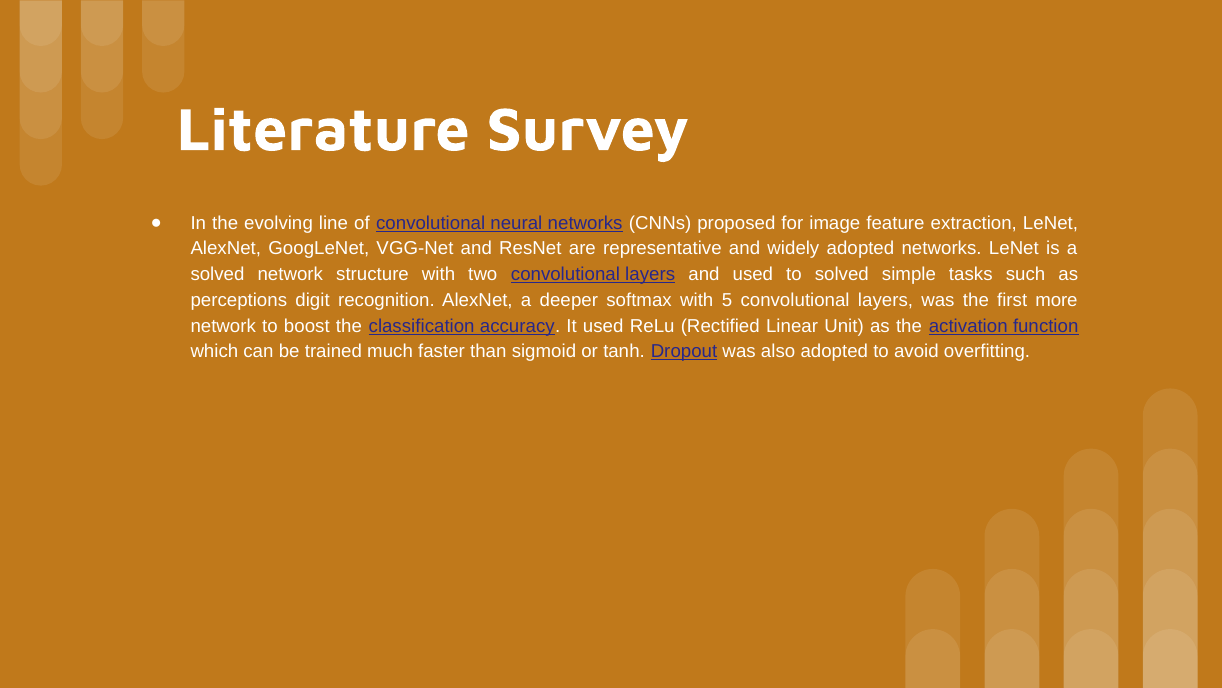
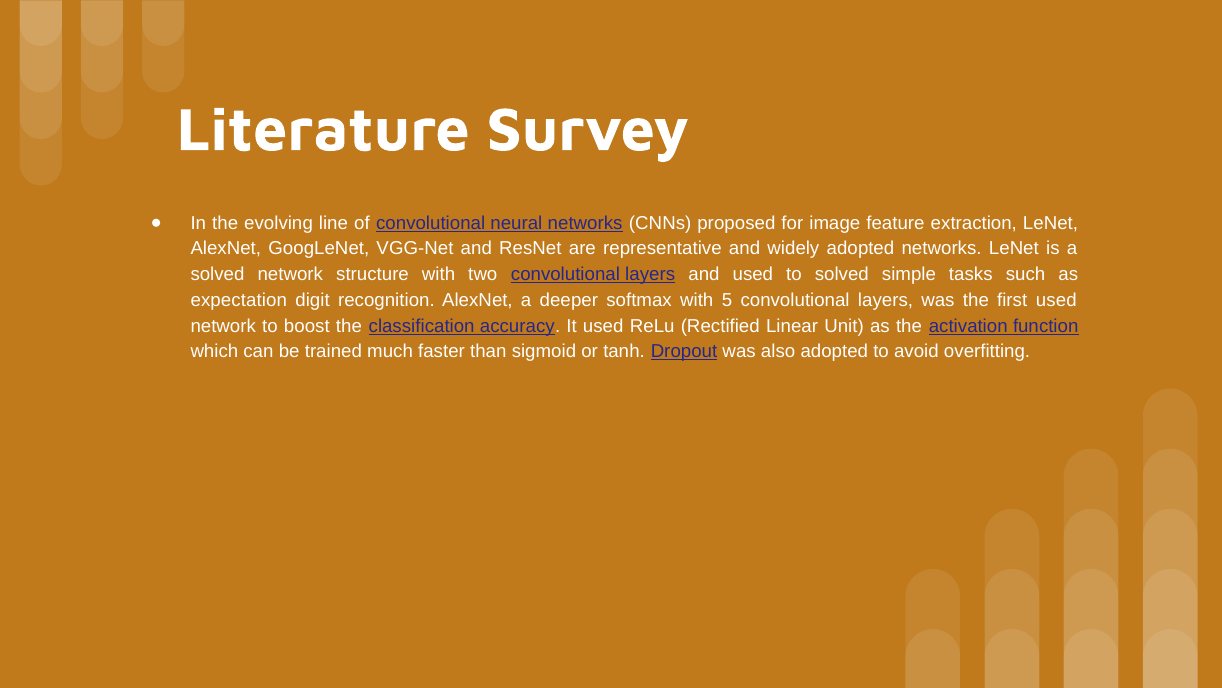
perceptions: perceptions -> expectation
first more: more -> used
